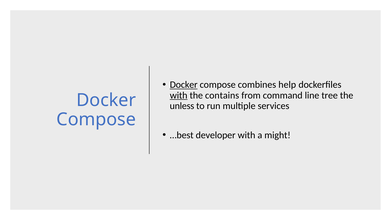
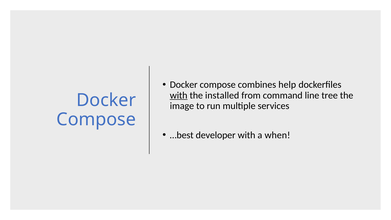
Docker at (184, 85) underline: present -> none
contains: contains -> installed
unless: unless -> image
might: might -> when
